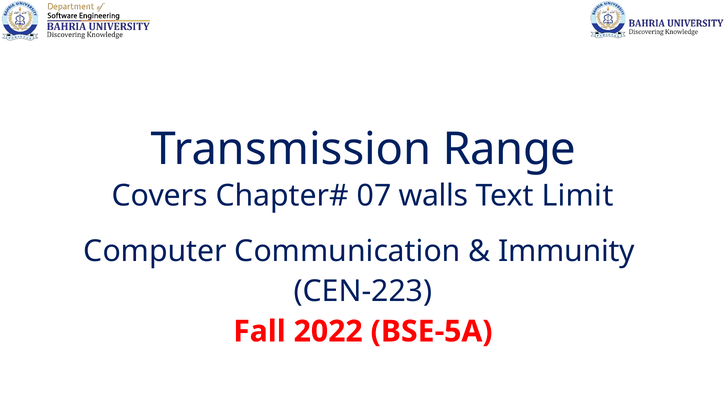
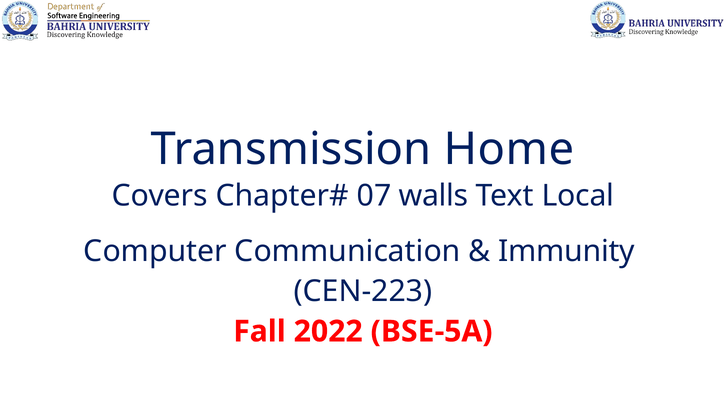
Range: Range -> Home
Limit: Limit -> Local
